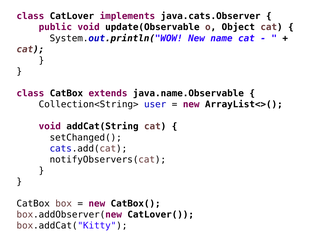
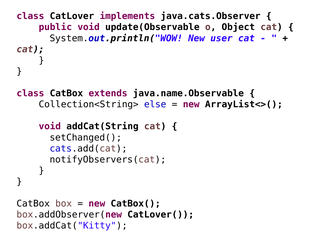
name: name -> user
user: user -> else
